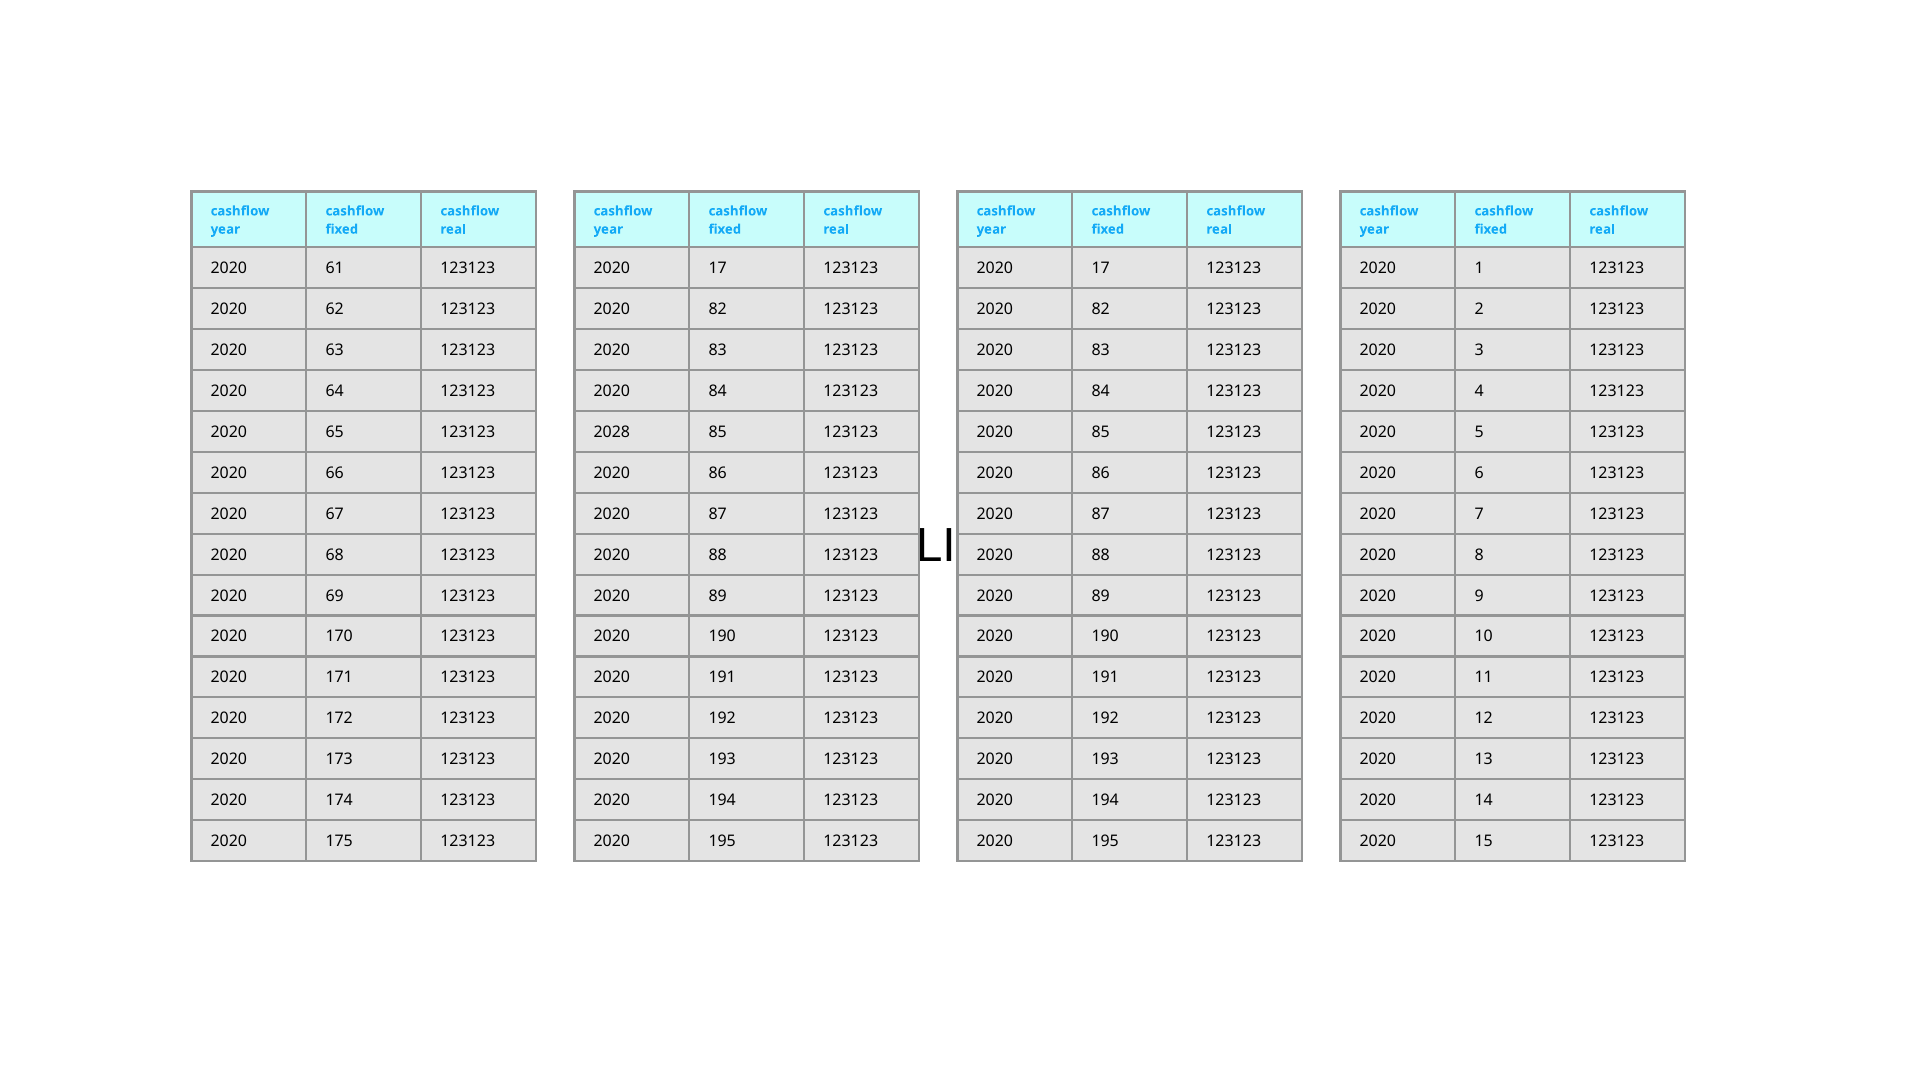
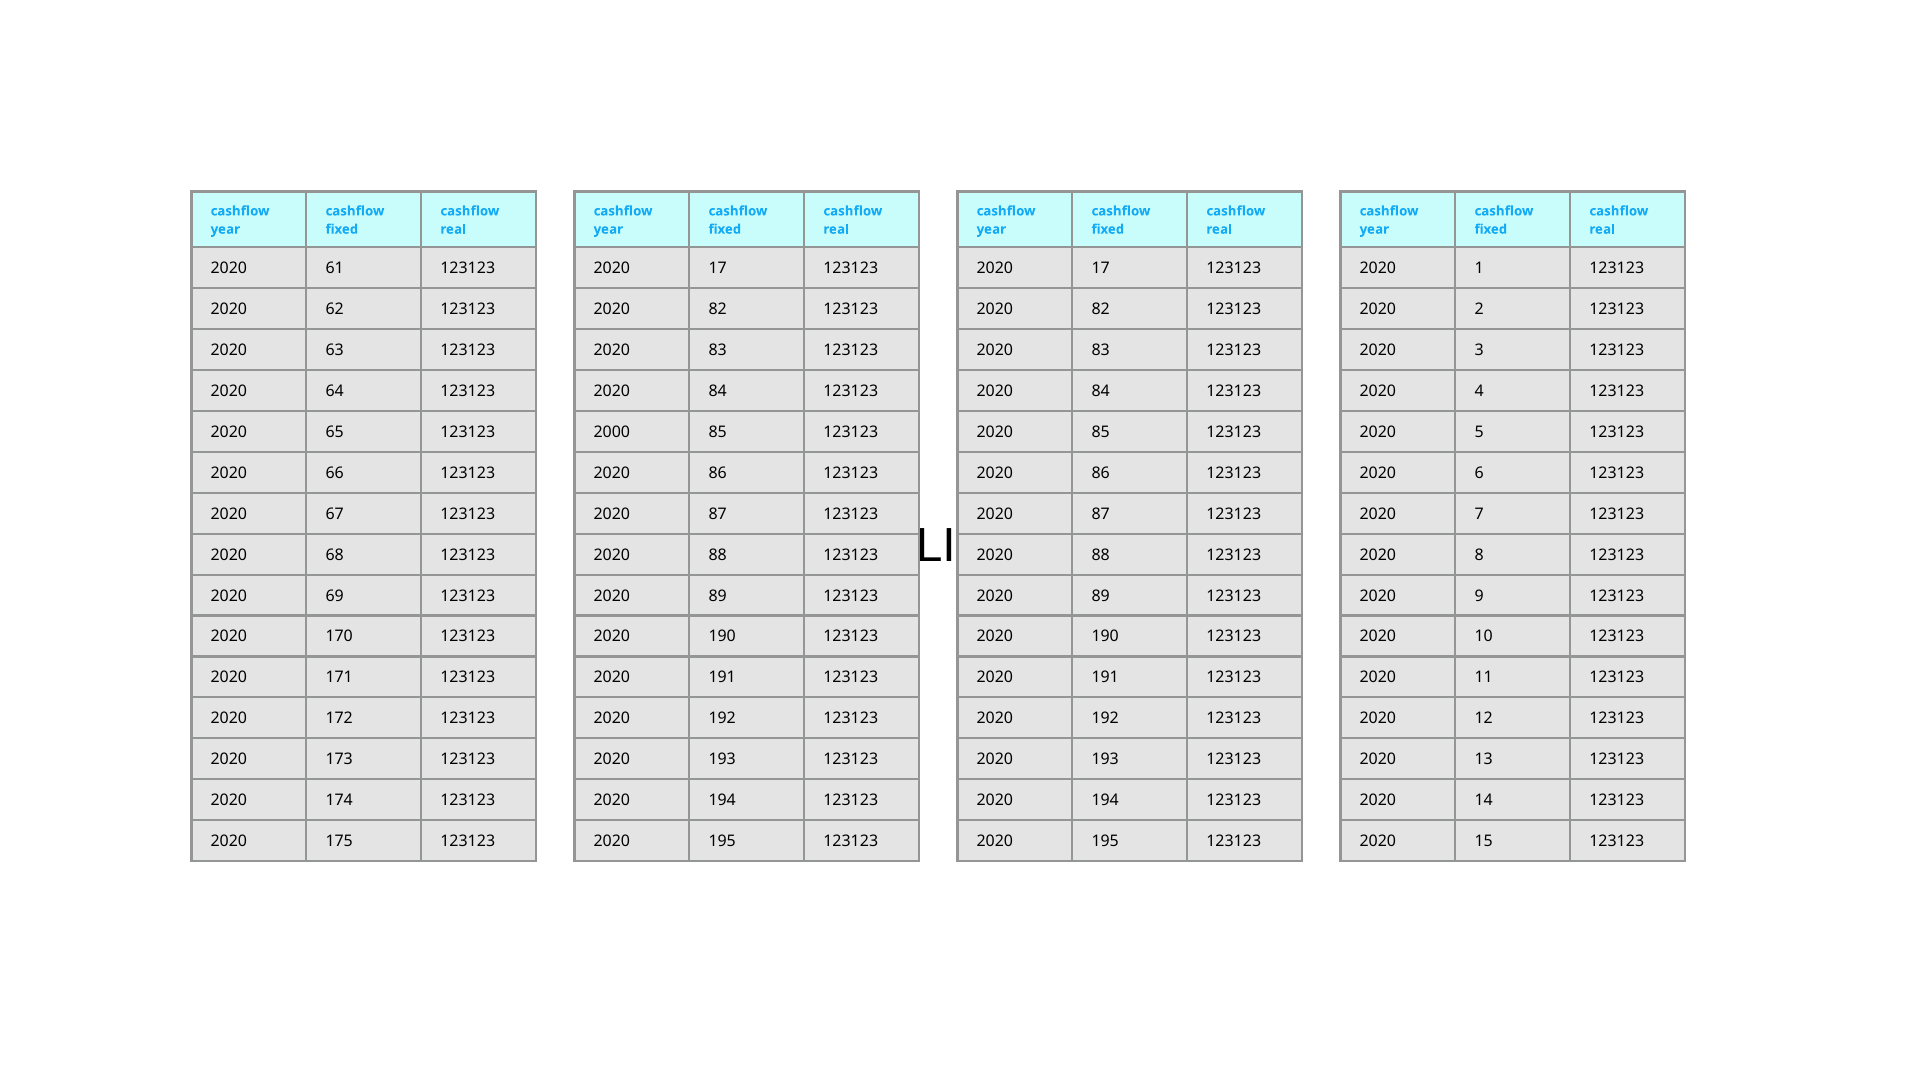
2028: 2028 -> 2000
